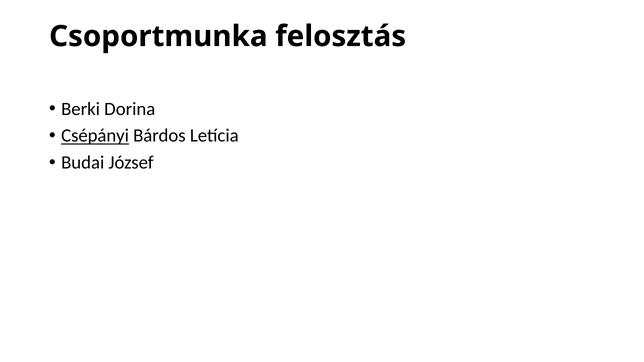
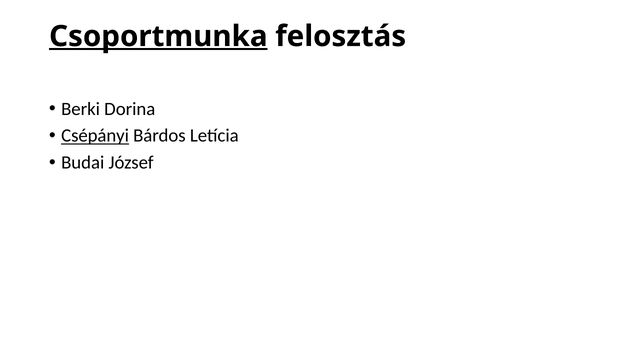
Csoportmunka underline: none -> present
